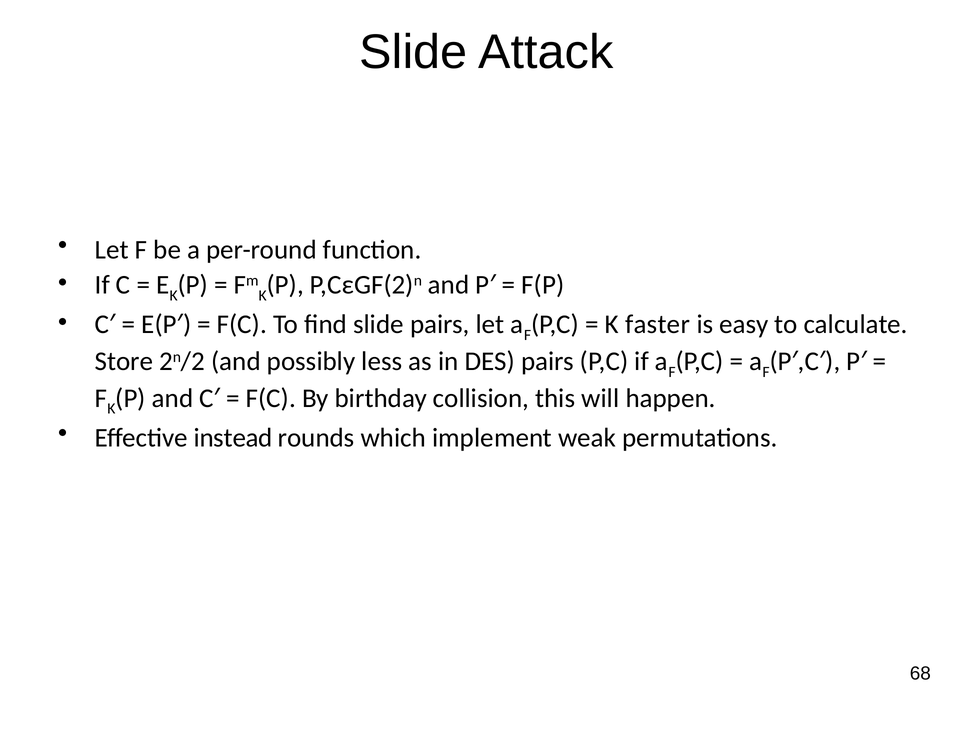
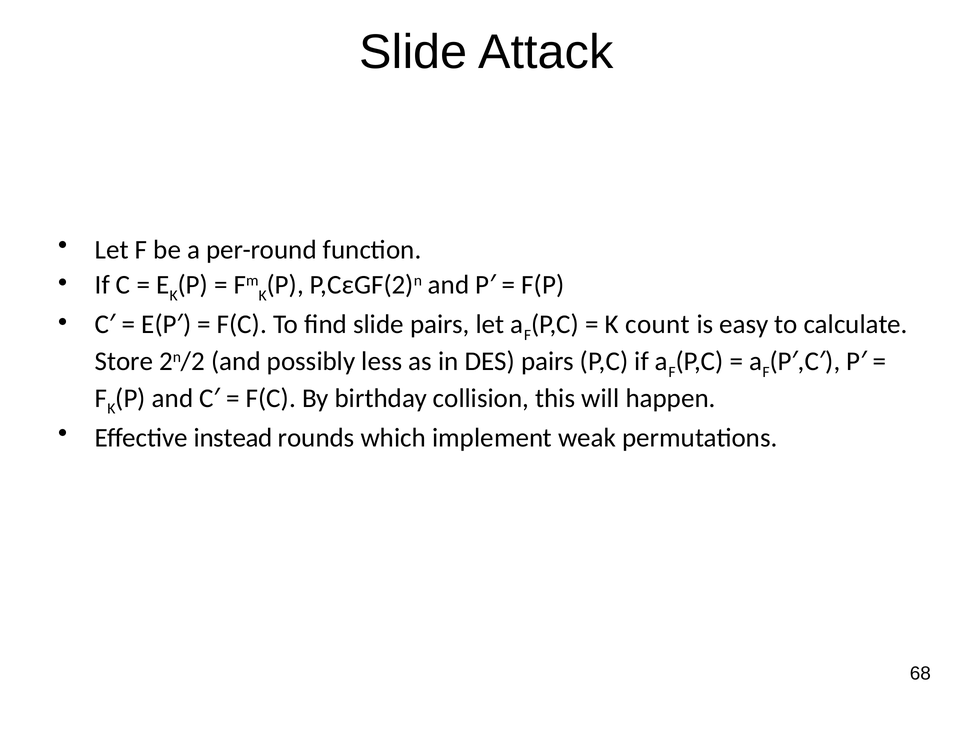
faster: faster -> count
